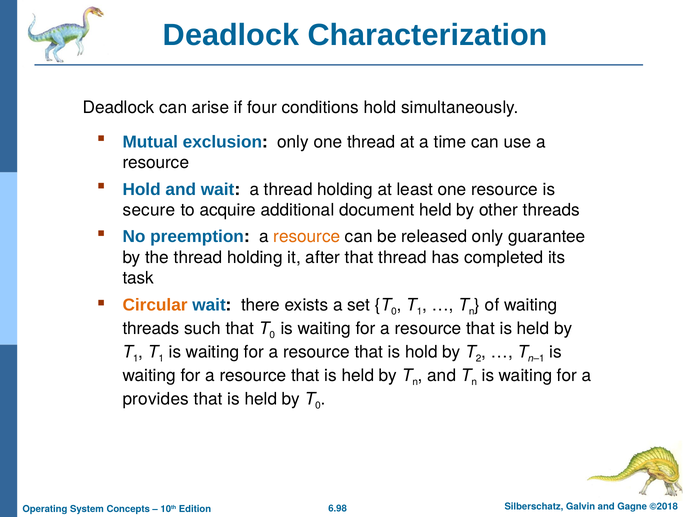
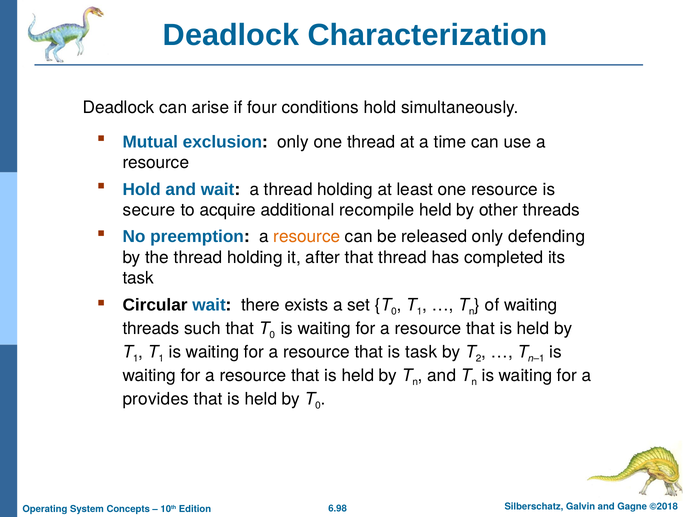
document: document -> recompile
guarantee: guarantee -> defending
Circular colour: orange -> black
is hold: hold -> task
